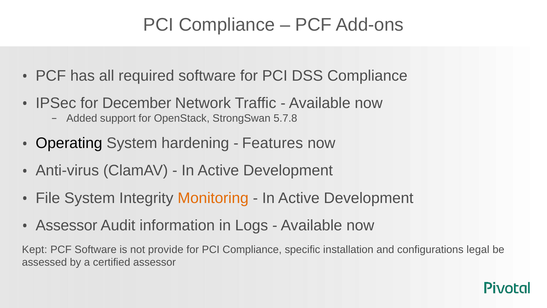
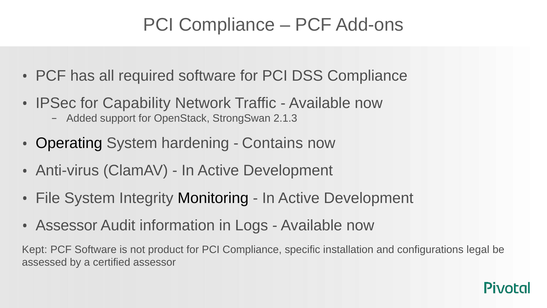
December: December -> Capability
5.7.8: 5.7.8 -> 2.1.3
Features: Features -> Contains
Monitoring colour: orange -> black
provide: provide -> product
